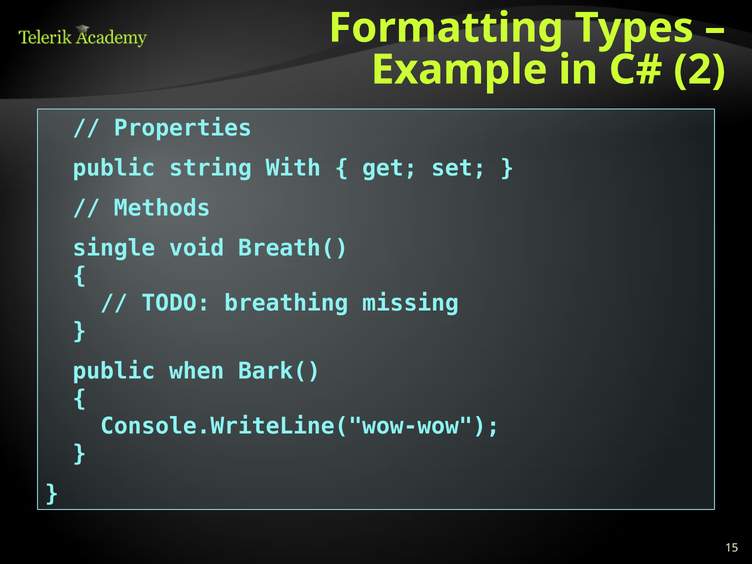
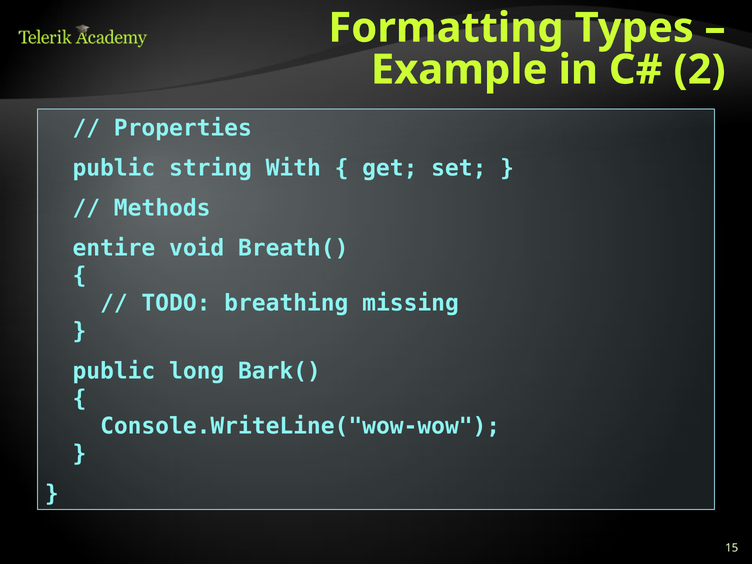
single: single -> entire
when: when -> long
